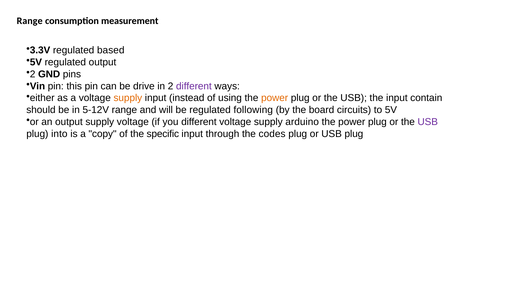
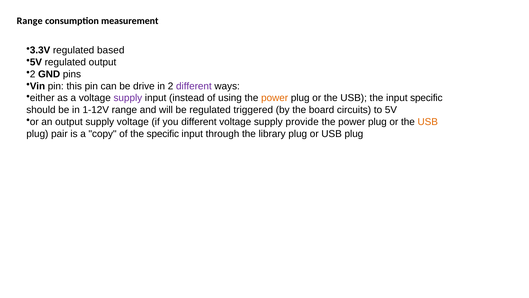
supply at (128, 98) colour: orange -> purple
input contain: contain -> specific
5-12V: 5-12V -> 1-12V
following: following -> triggered
arduino: arduino -> provide
USB at (428, 122) colour: purple -> orange
into: into -> pair
codes: codes -> library
